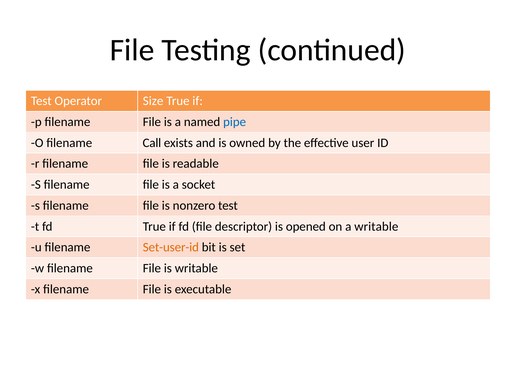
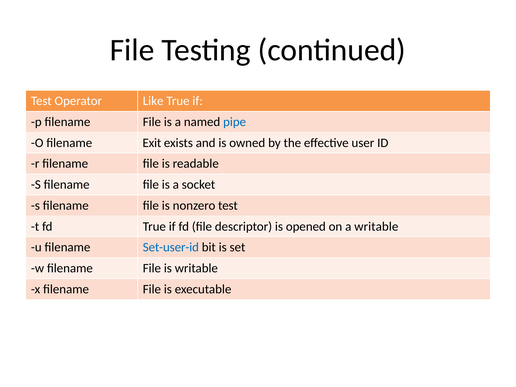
Size: Size -> Like
Call: Call -> Exit
Set-user-id colour: orange -> blue
